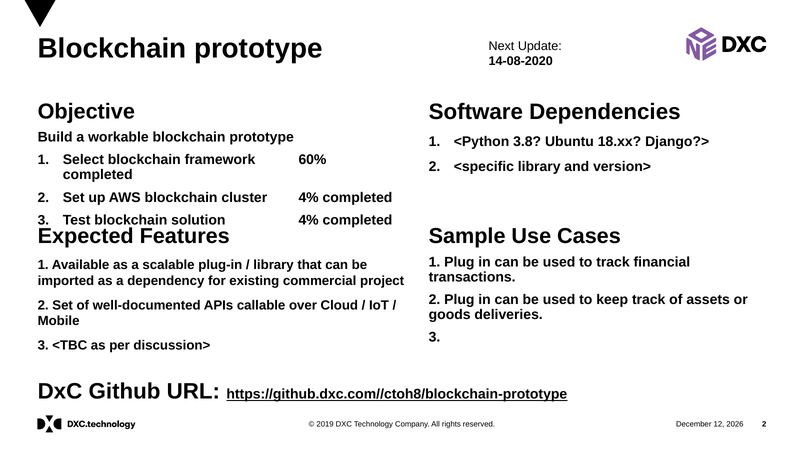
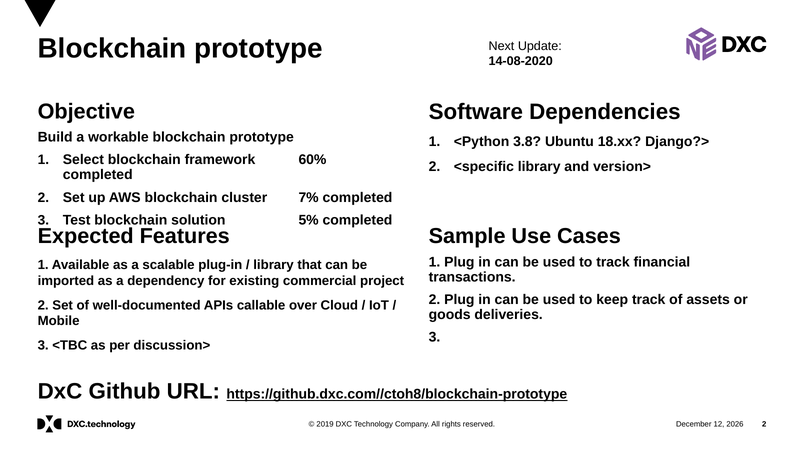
cluster 4%: 4% -> 7%
solution 4%: 4% -> 5%
